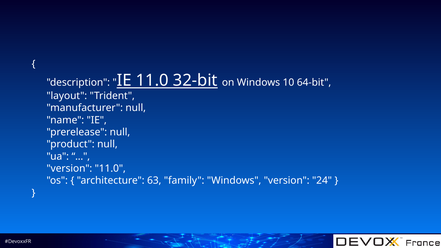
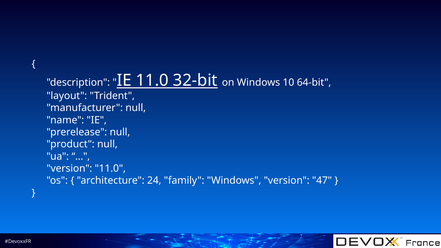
63: 63 -> 24
24: 24 -> 47
